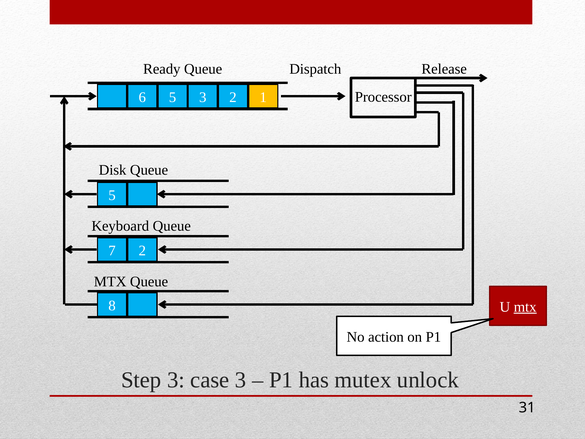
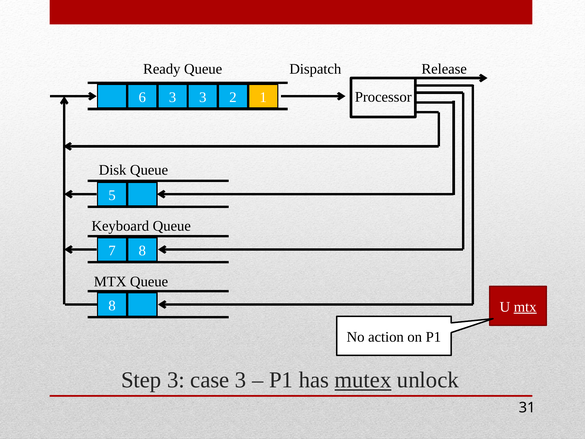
6 5: 5 -> 3
7 2: 2 -> 8
mutex underline: none -> present
